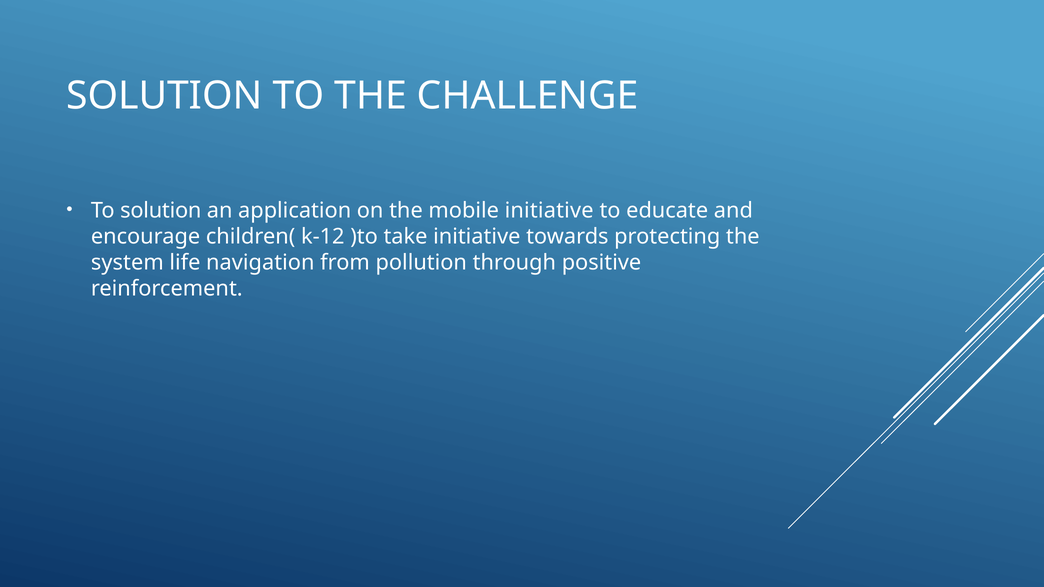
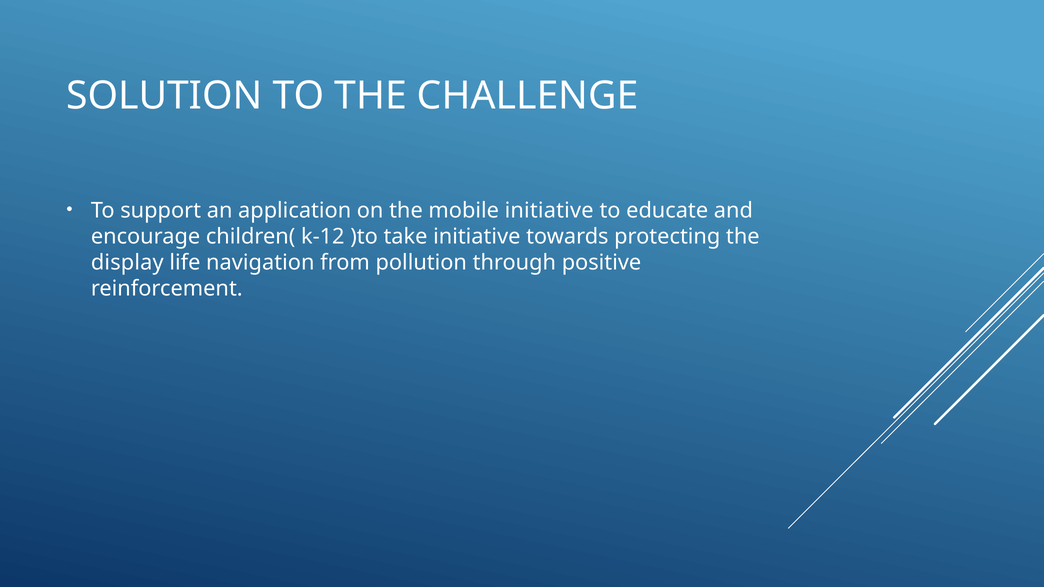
To solution: solution -> support
system: system -> display
